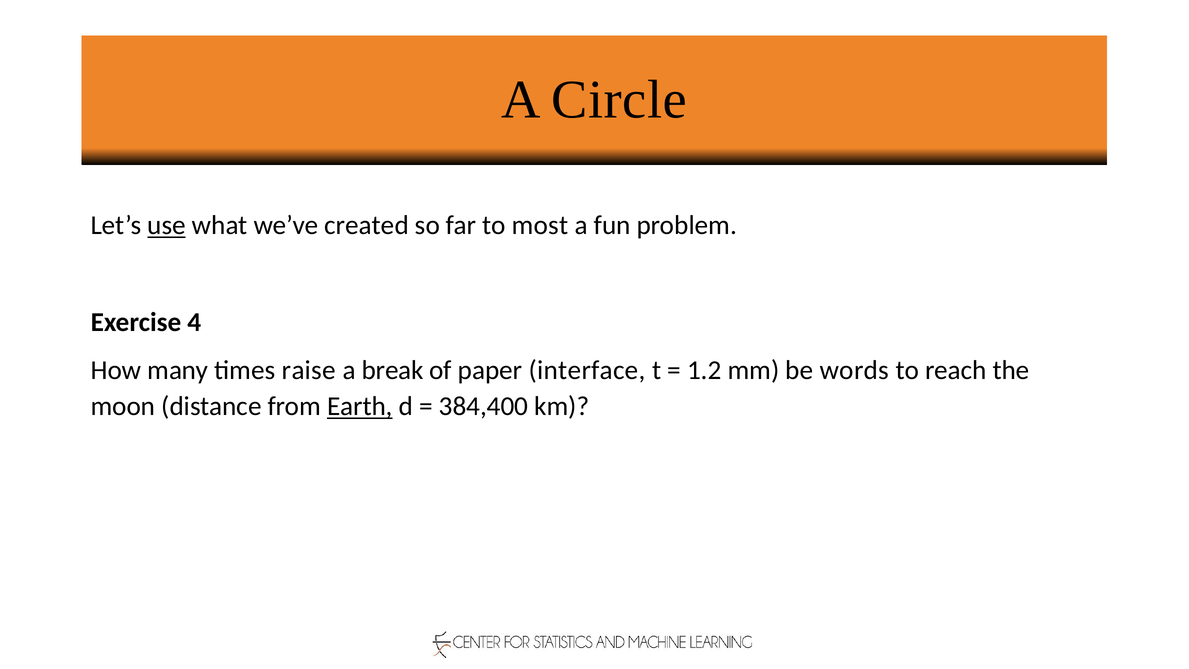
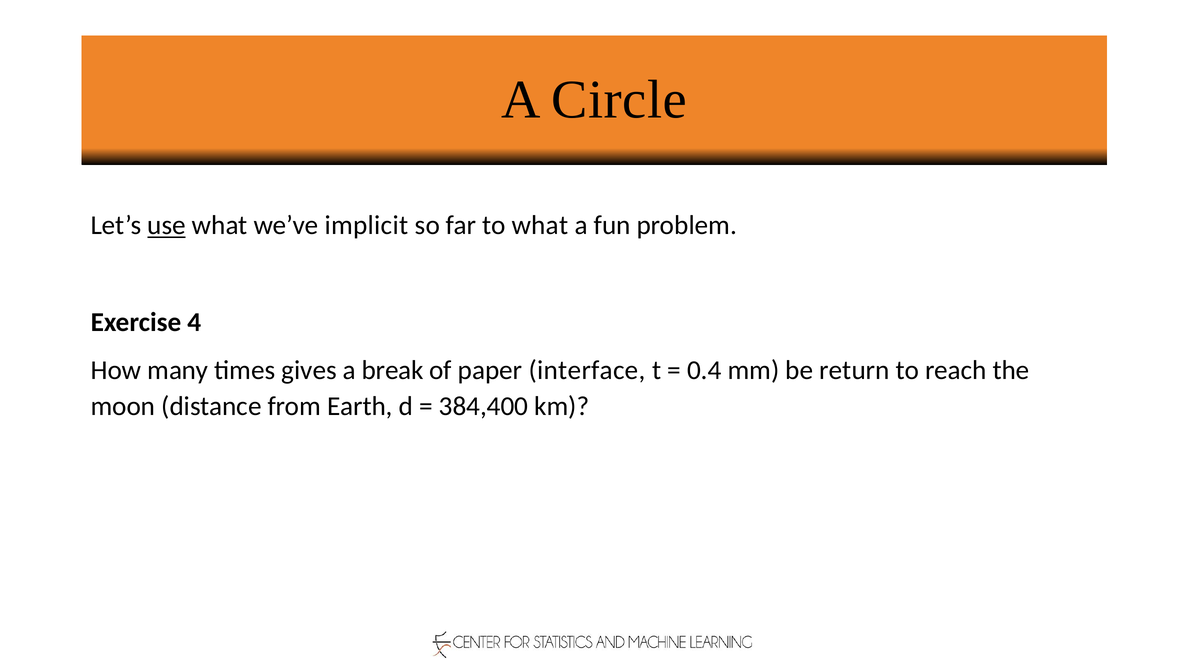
created: created -> implicit
to most: most -> what
raise: raise -> gives
1.2: 1.2 -> 0.4
words: words -> return
Earth underline: present -> none
